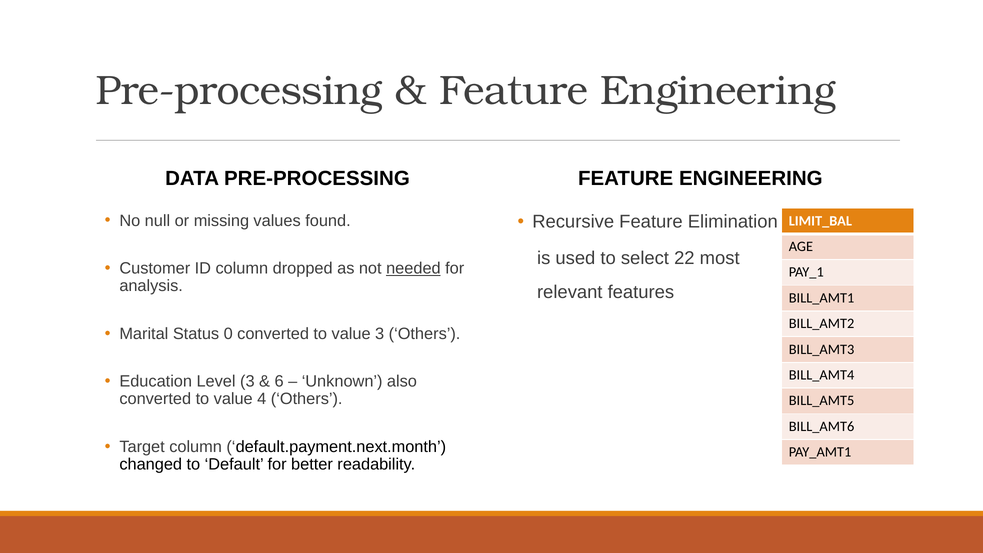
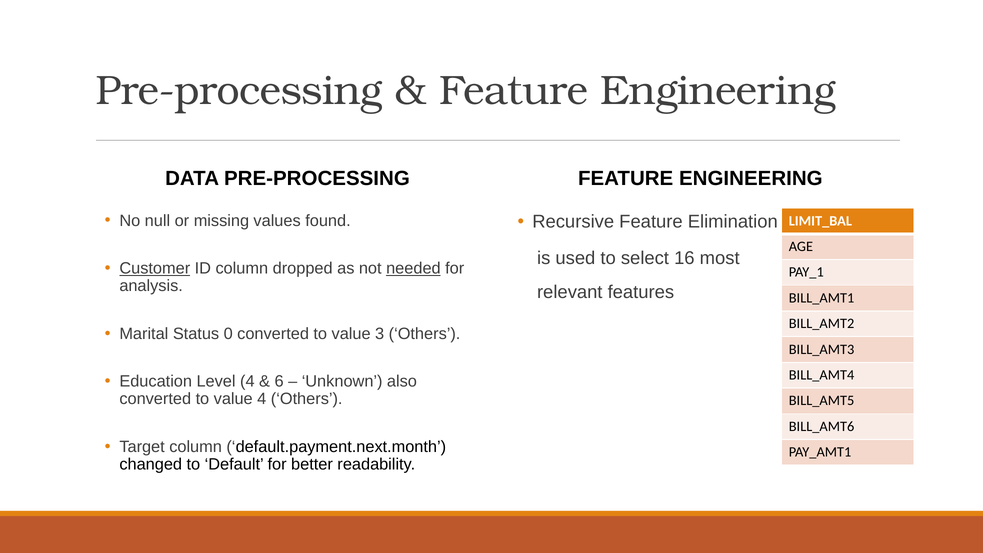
22: 22 -> 16
Customer underline: none -> present
Level 3: 3 -> 4
